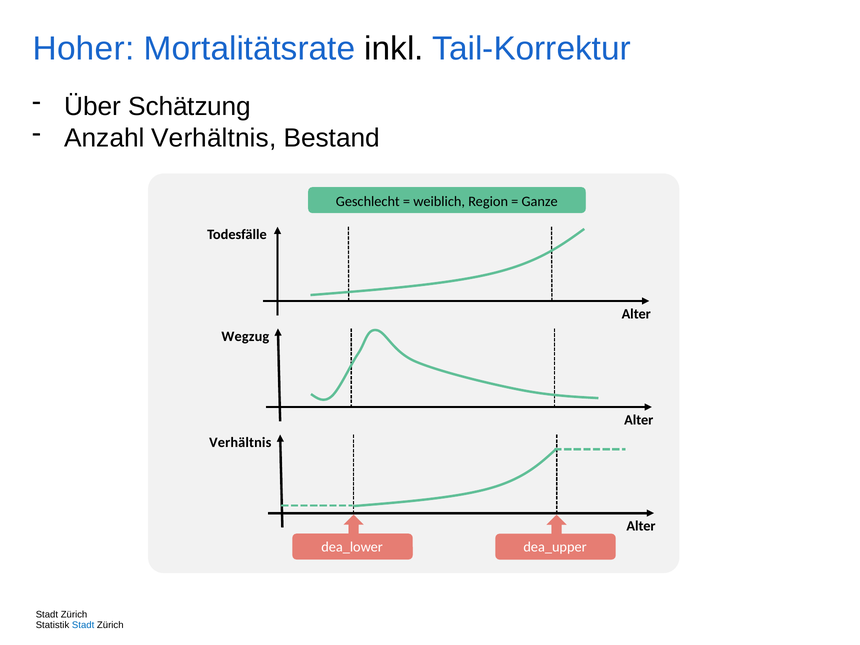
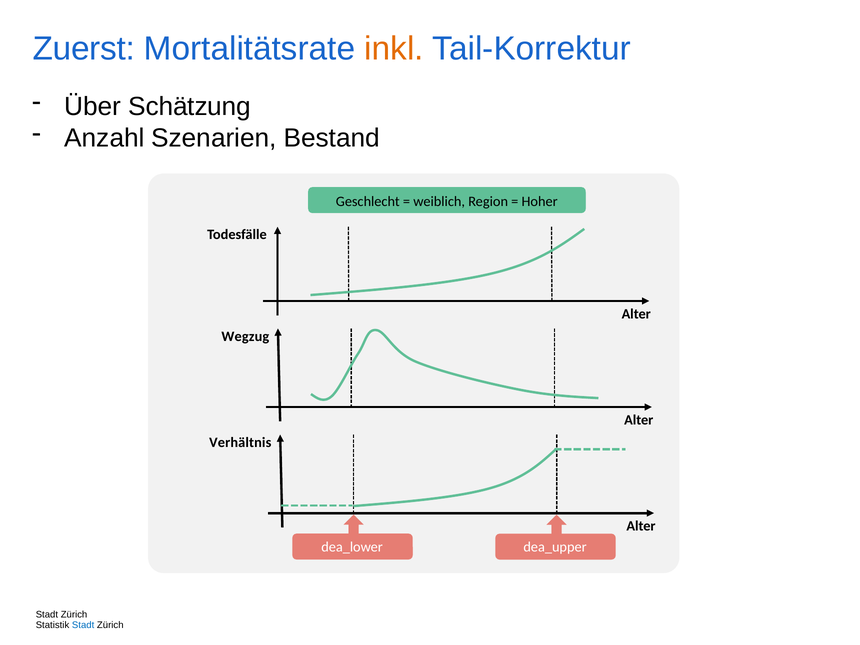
Hoher: Hoher -> Zuerst
inkl colour: black -> orange
Anzahl Verhältnis: Verhältnis -> Szenarien
Ganze: Ganze -> Hoher
